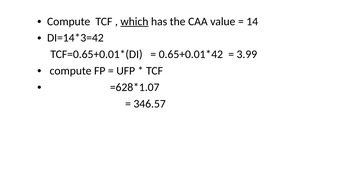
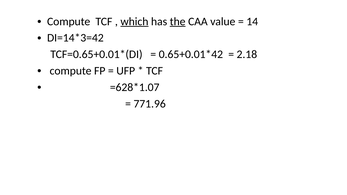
the underline: none -> present
3.99: 3.99 -> 2.18
346.57: 346.57 -> 771.96
